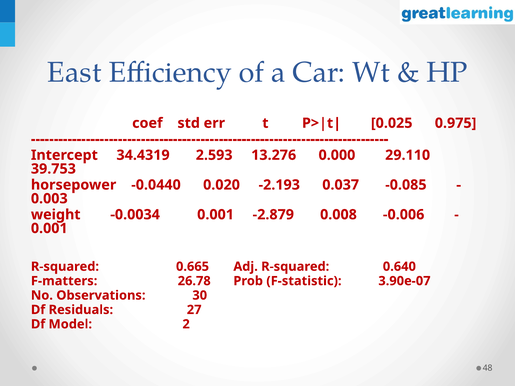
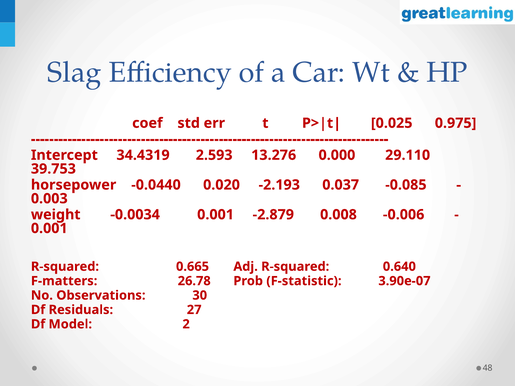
East: East -> Slag
